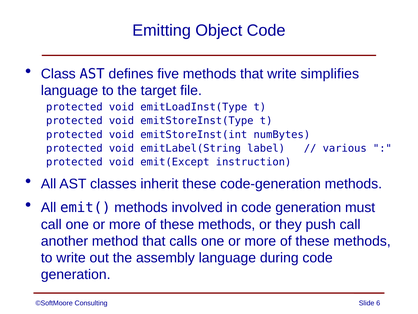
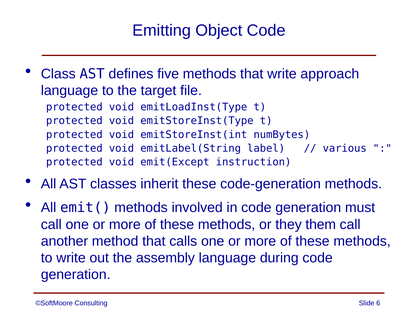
simplifies: simplifies -> approach
push: push -> them
